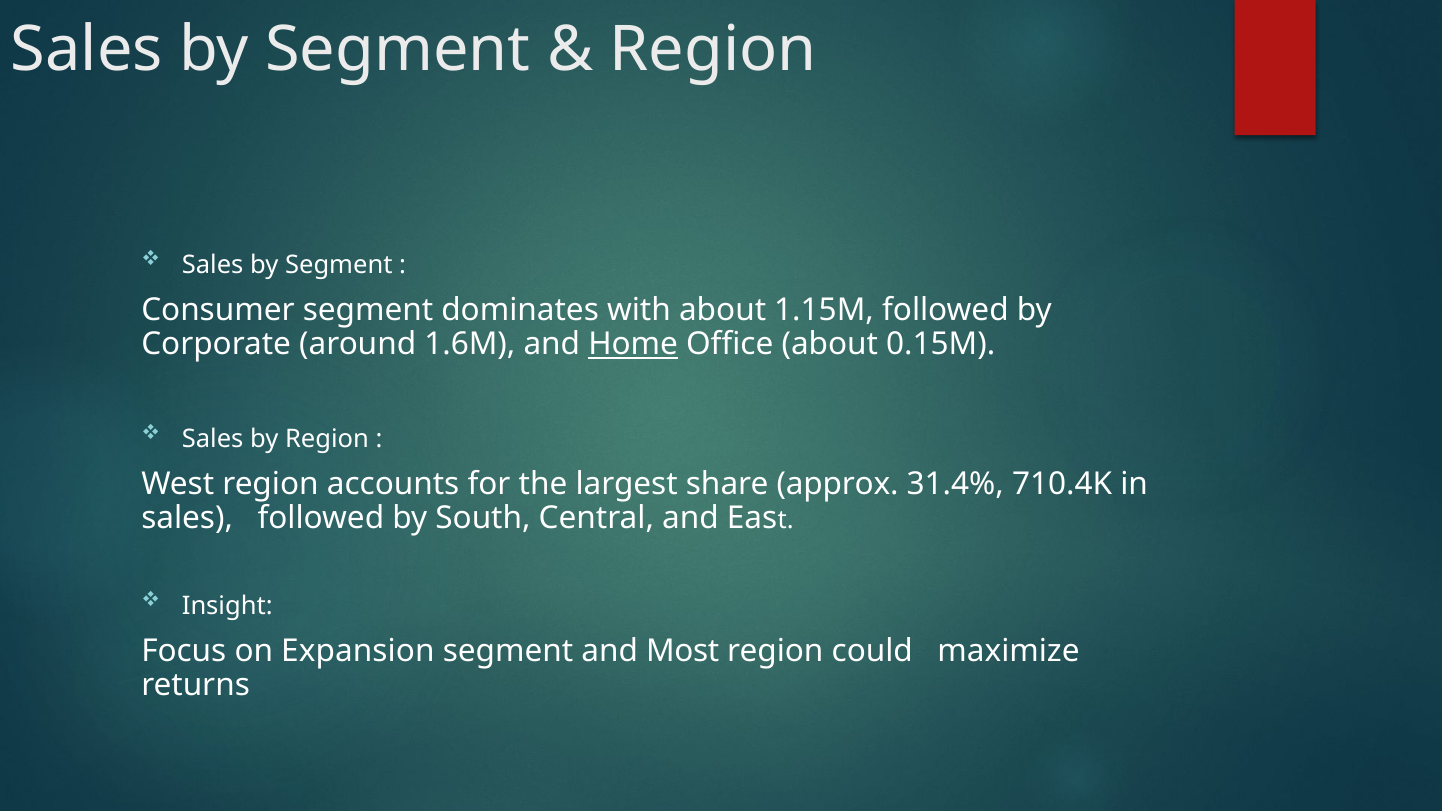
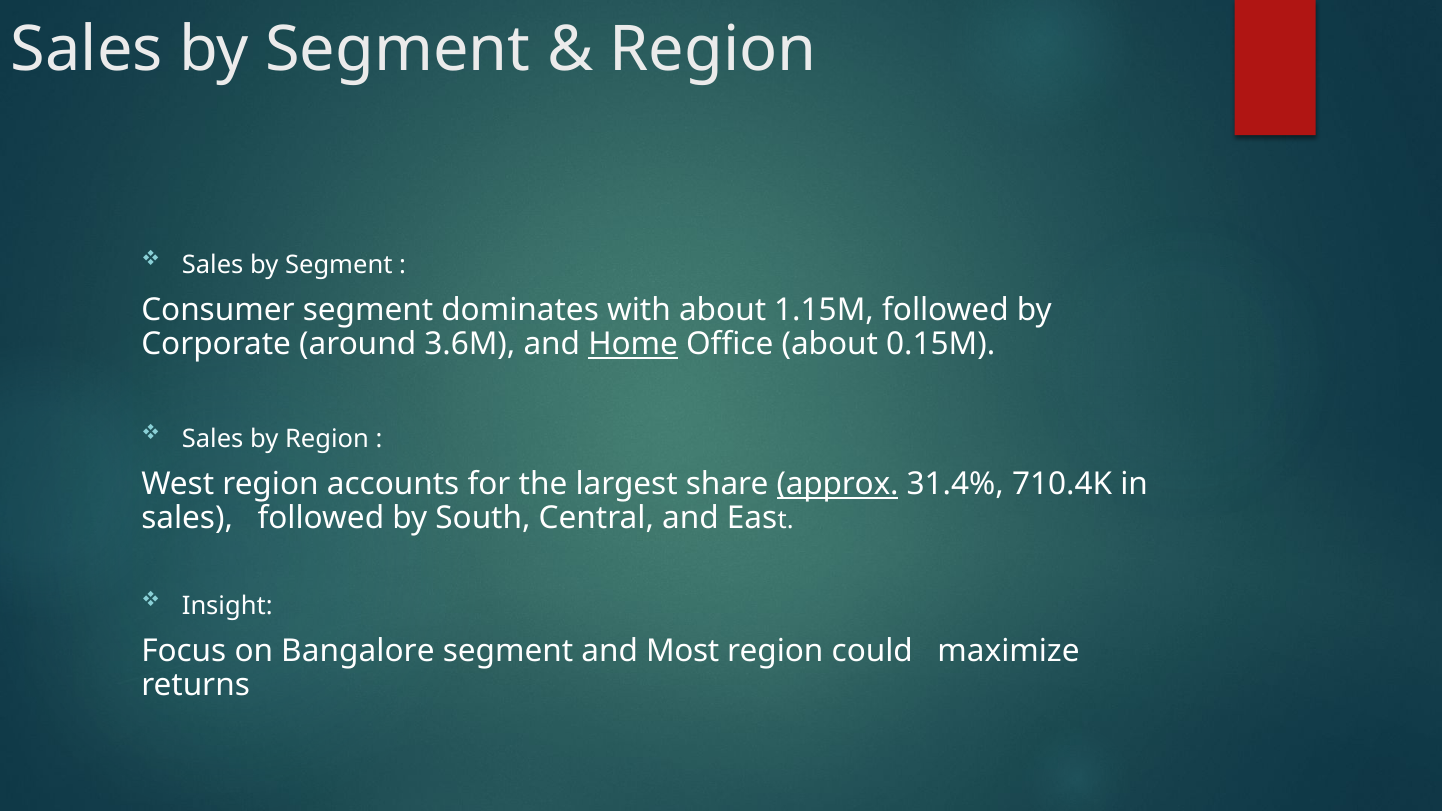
1.6M: 1.6M -> 3.6M
approx underline: none -> present
Expansion: Expansion -> Bangalore
